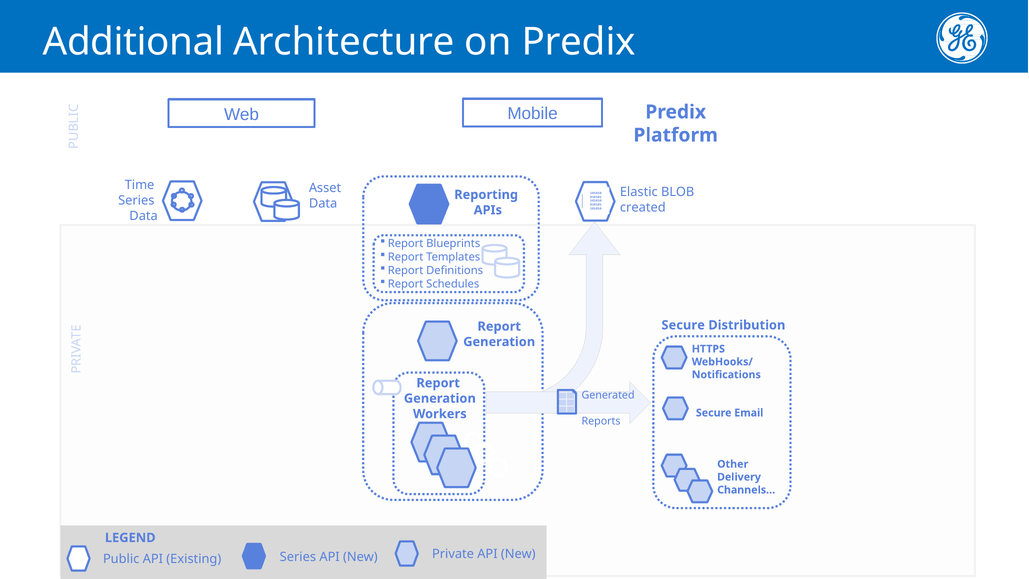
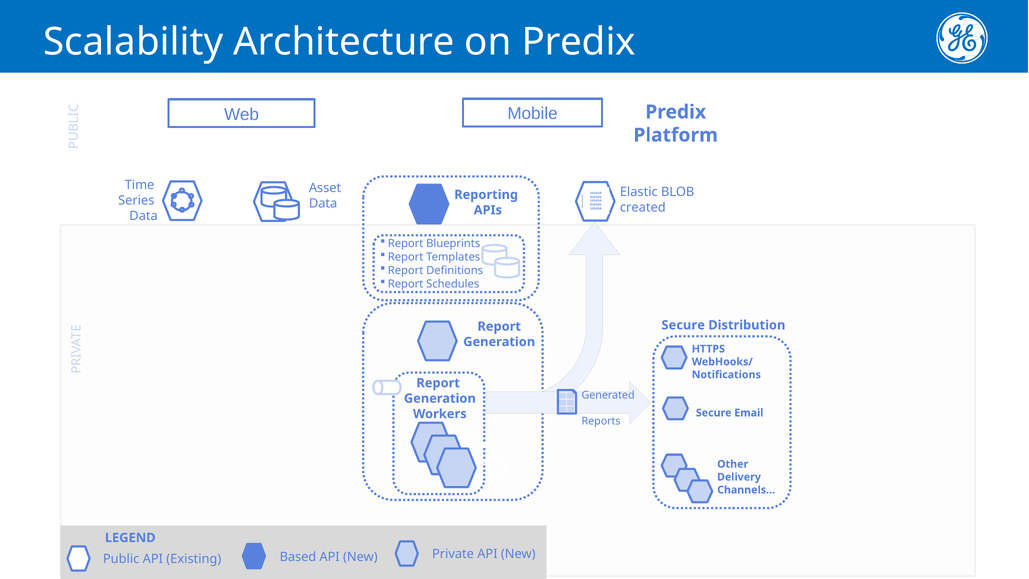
Additional: Additional -> Scalability
Existing Series: Series -> Based
